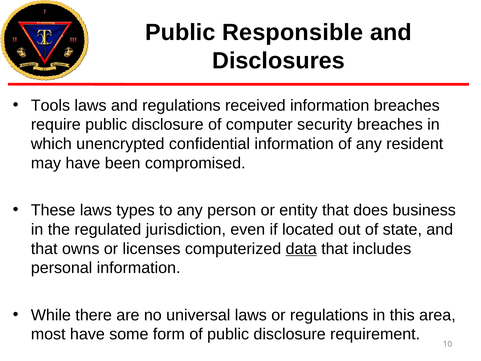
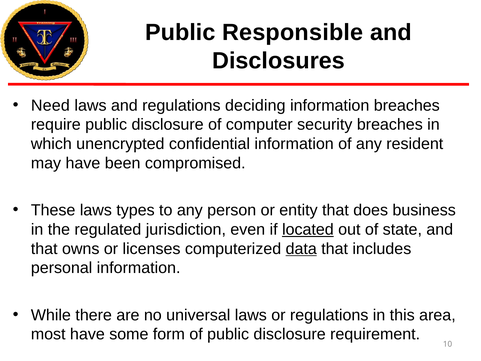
Tools: Tools -> Need
received: received -> deciding
located underline: none -> present
